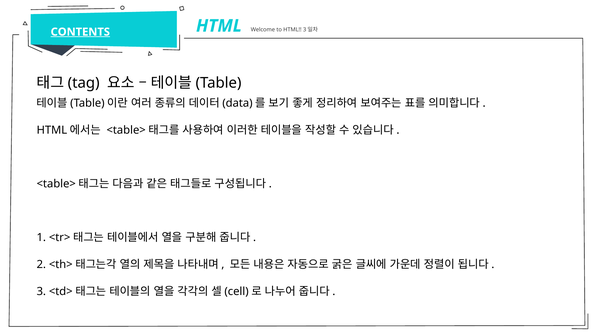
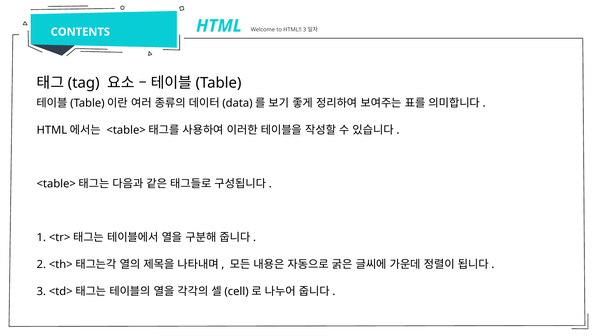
CONTENTS underline: present -> none
